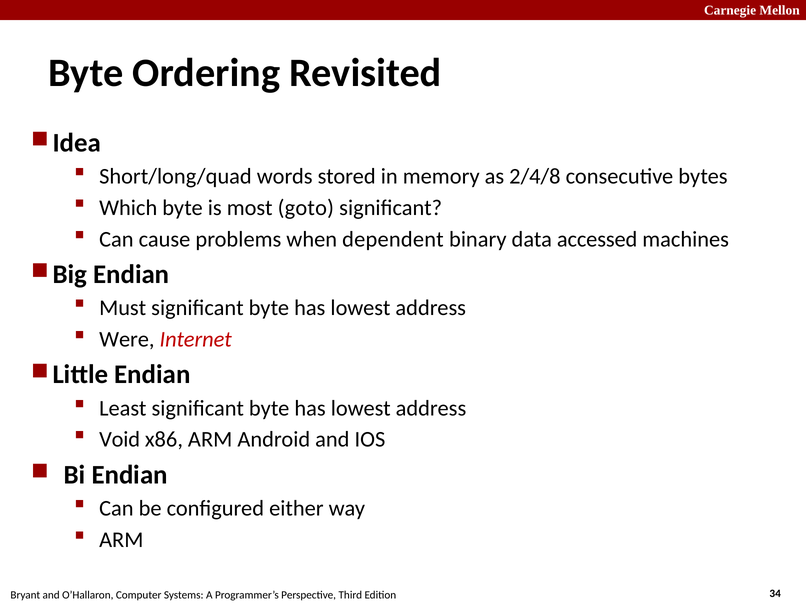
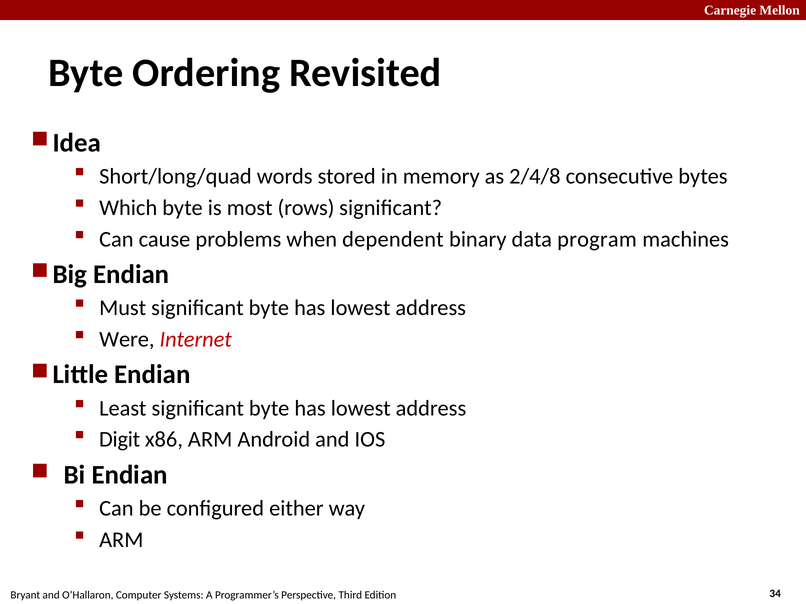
goto: goto -> rows
accessed: accessed -> program
Void: Void -> Digit
